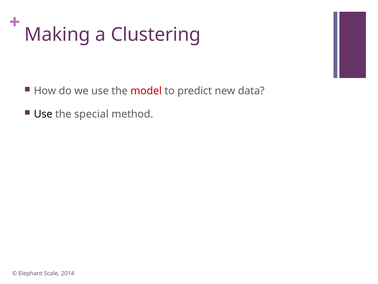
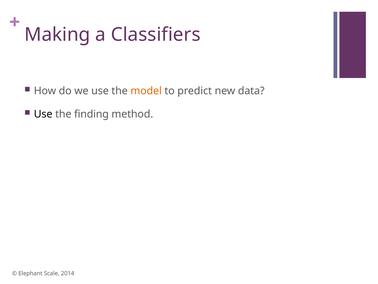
Clustering: Clustering -> Classifiers
model colour: red -> orange
special: special -> finding
